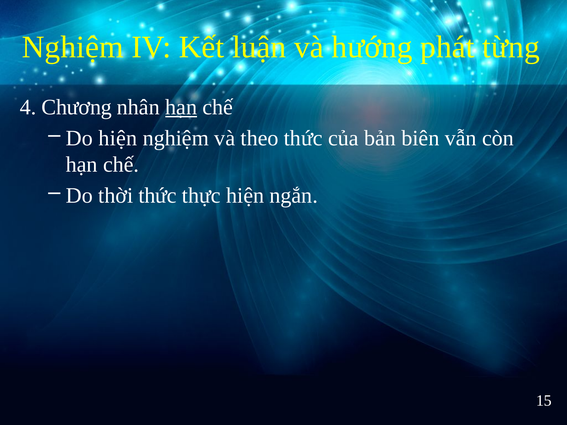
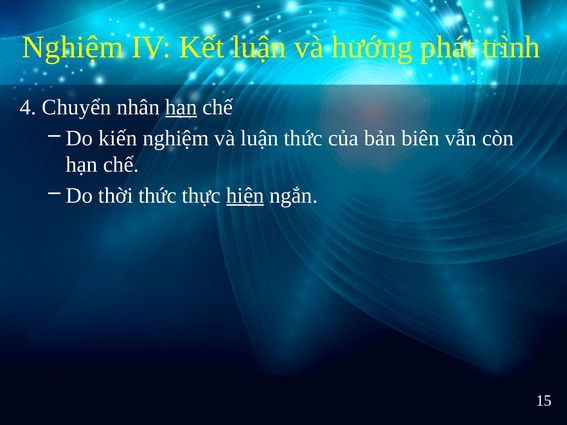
từng: từng -> trình
Chương: Chương -> Chuyển
Do hiện: hiện -> kiến
và theo: theo -> luận
hiện at (245, 196) underline: none -> present
